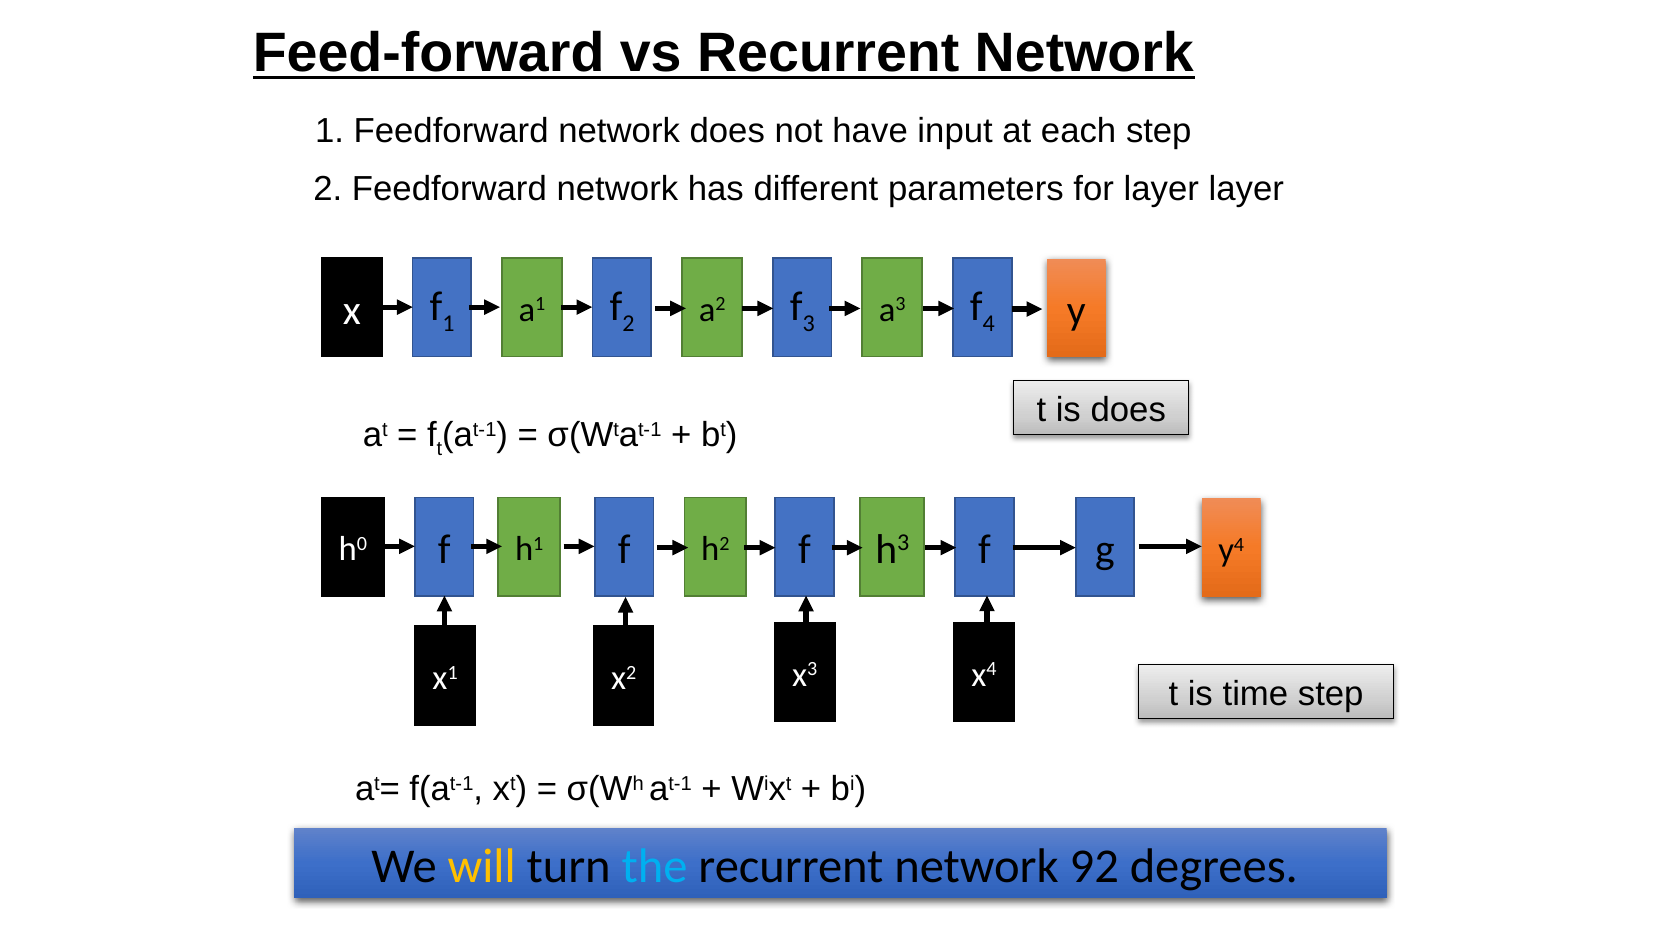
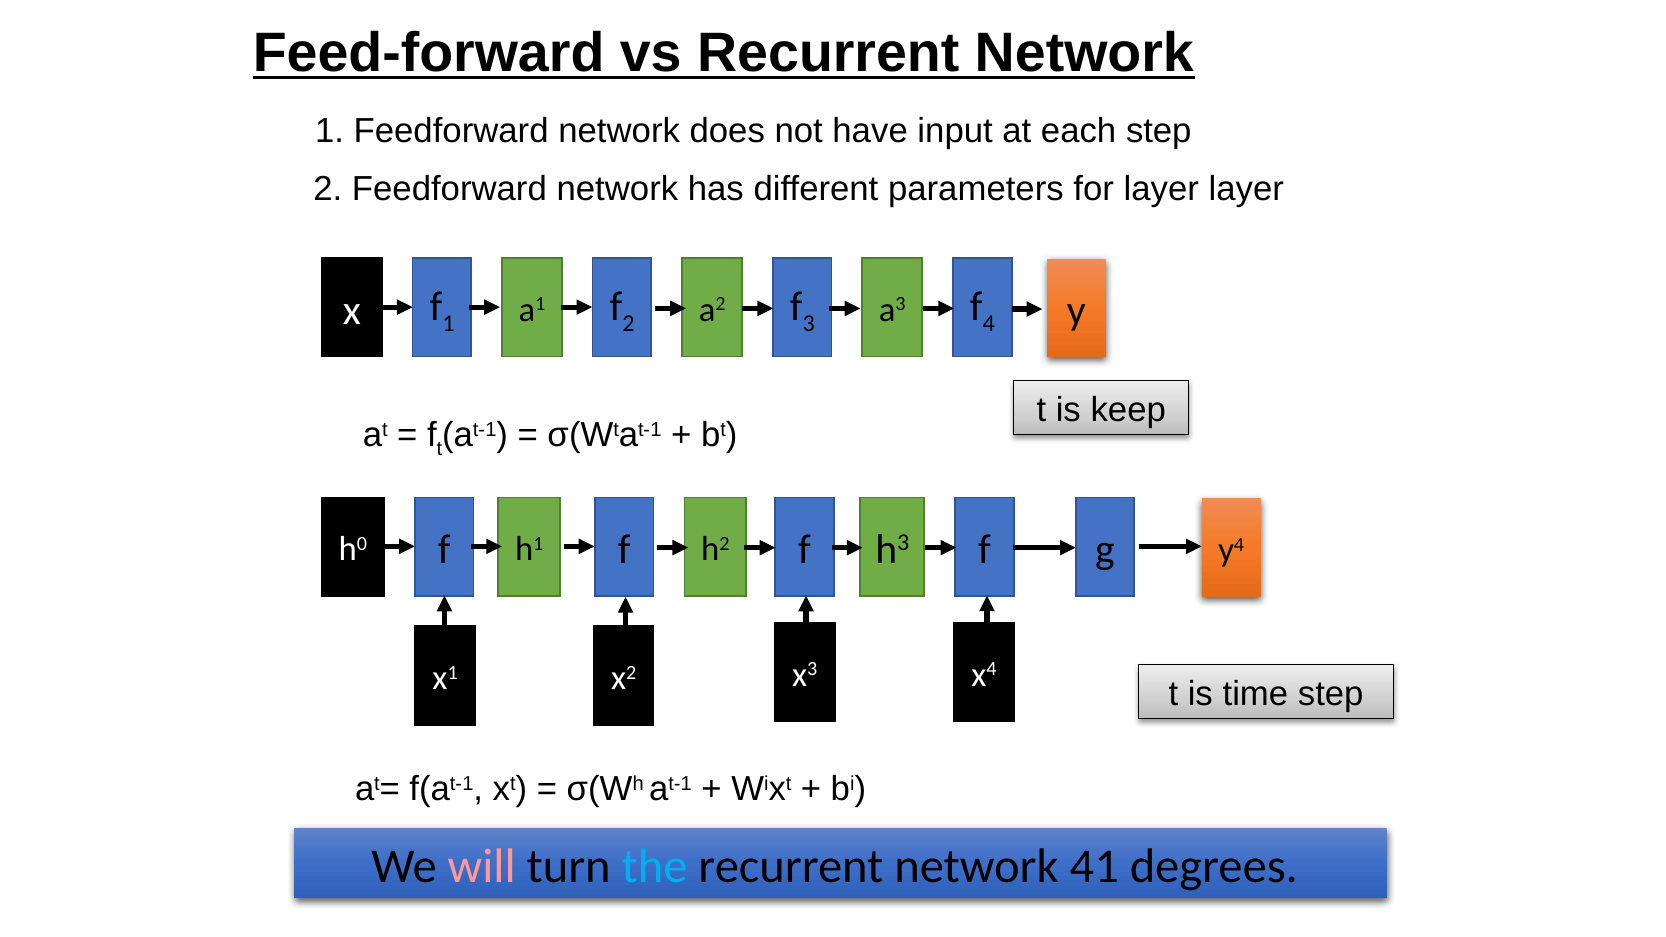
is does: does -> keep
will colour: yellow -> pink
92: 92 -> 41
